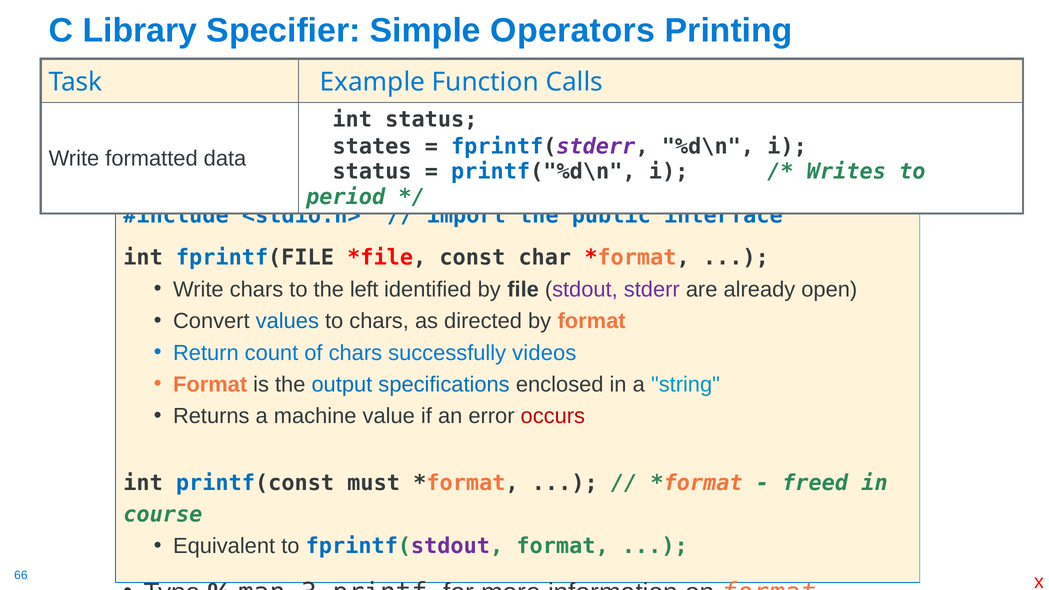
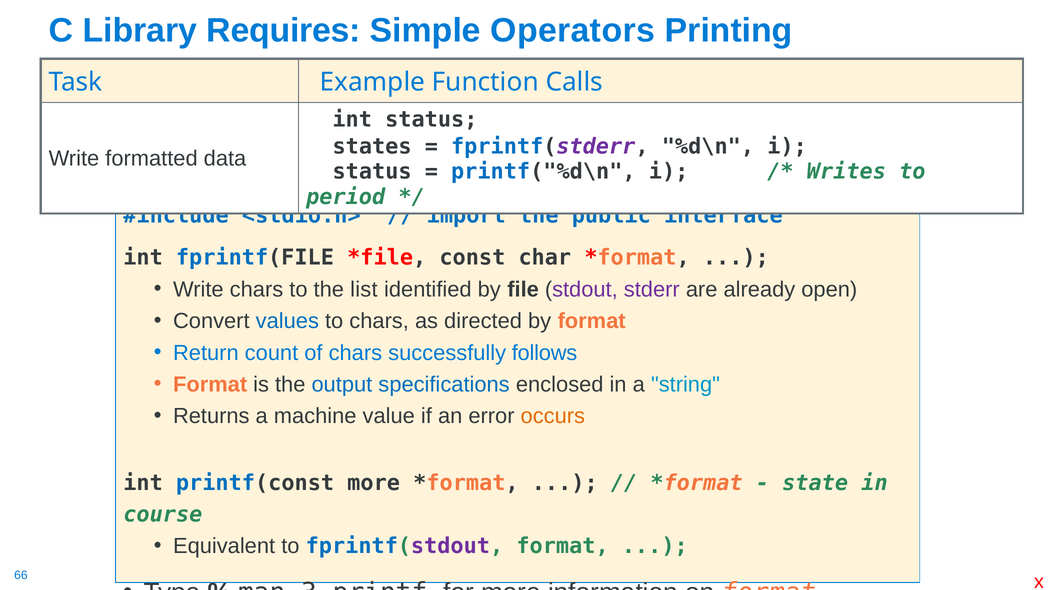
Specifier: Specifier -> Requires
left: left -> list
videos: videos -> follows
occurs colour: red -> orange
printf(const must: must -> more
freed: freed -> state
